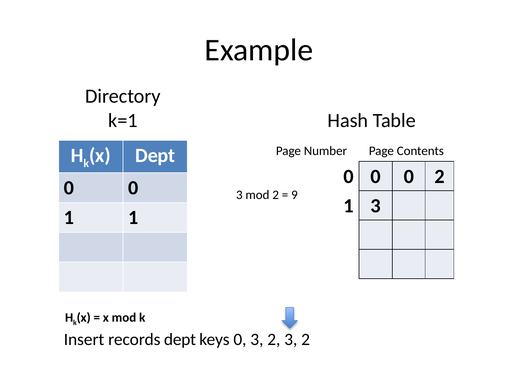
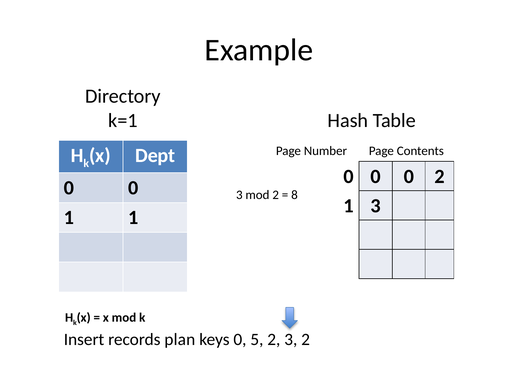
9: 9 -> 8
records dept: dept -> plan
0 3: 3 -> 5
